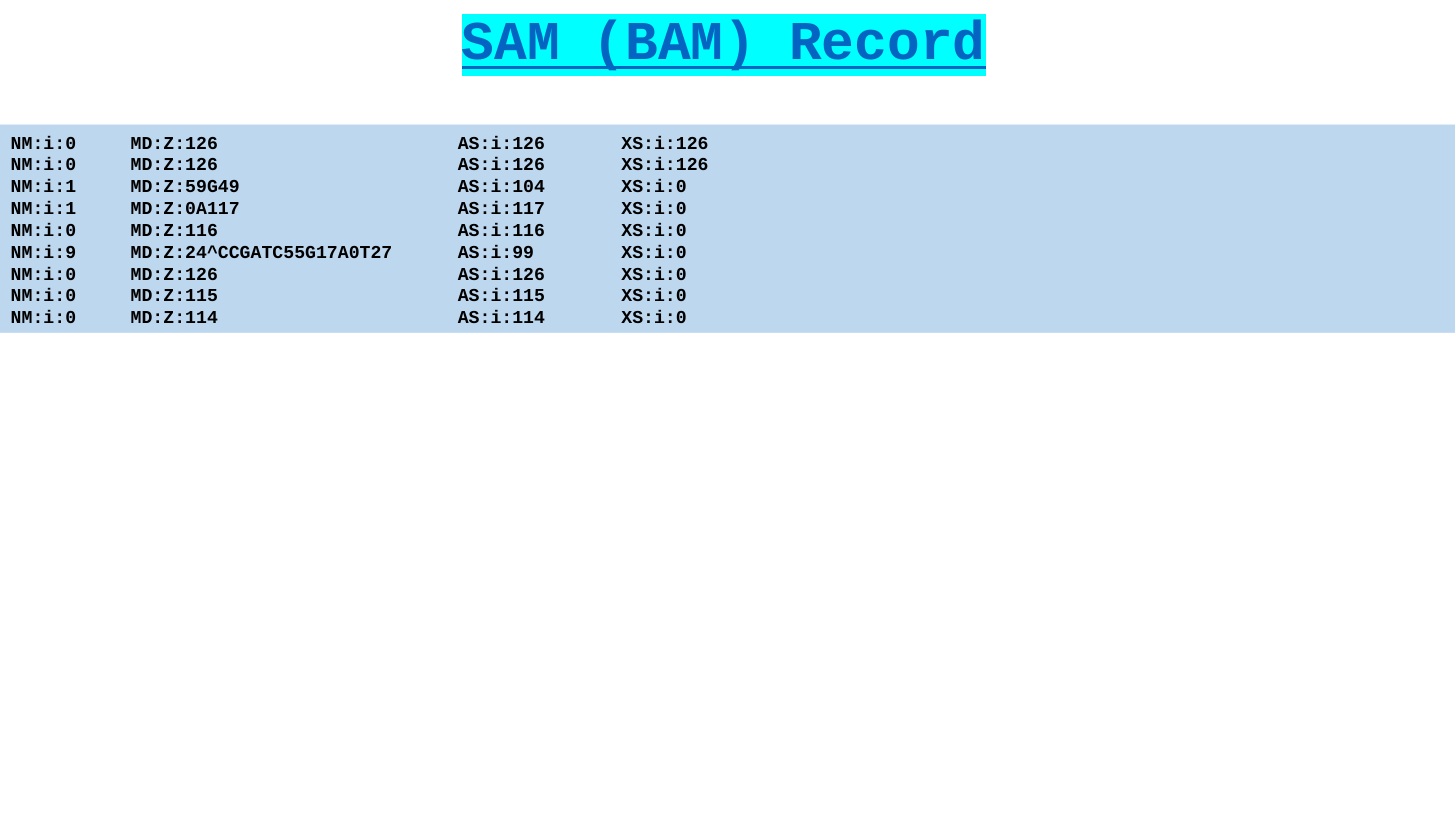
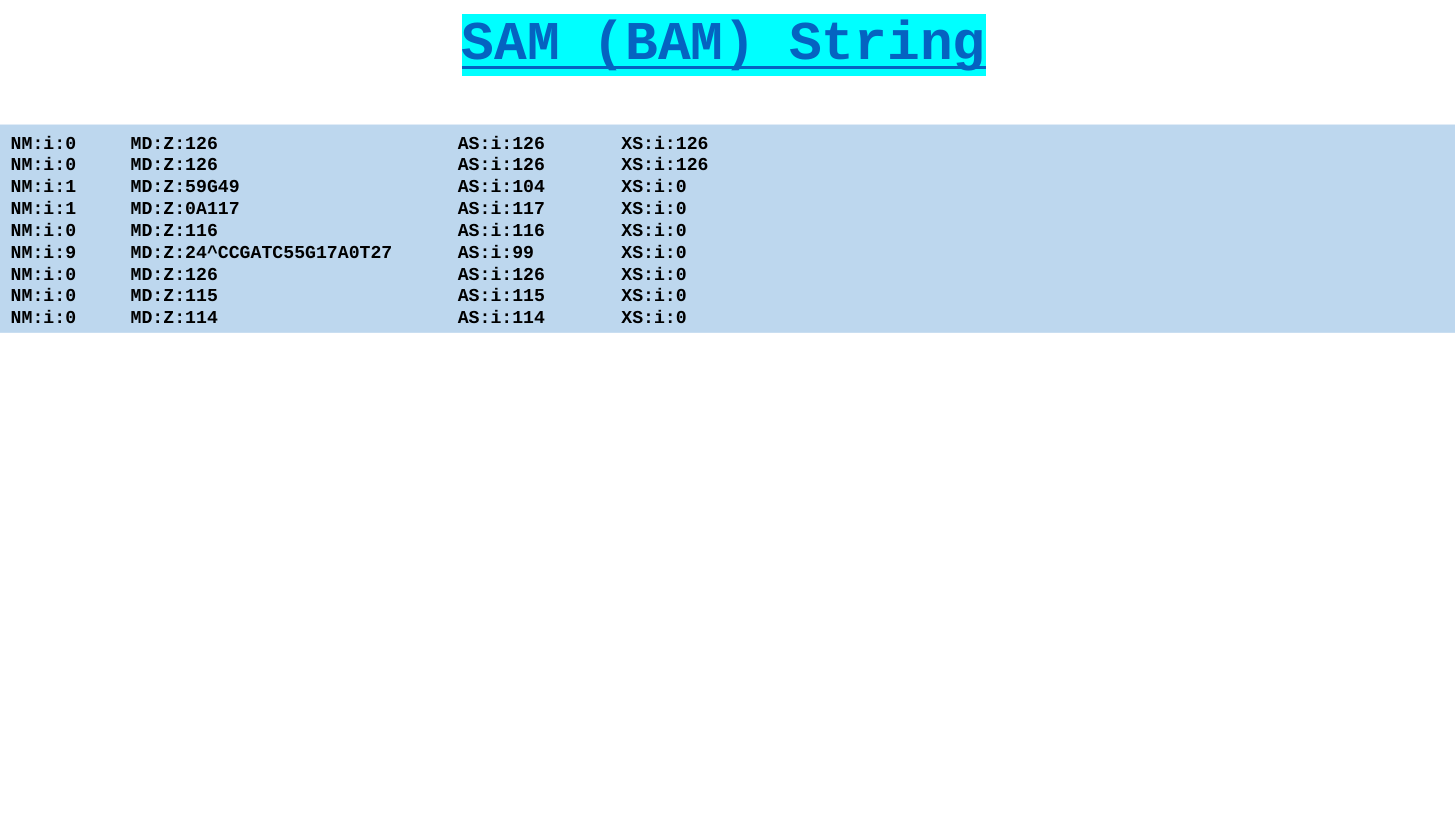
Record: Record -> String
